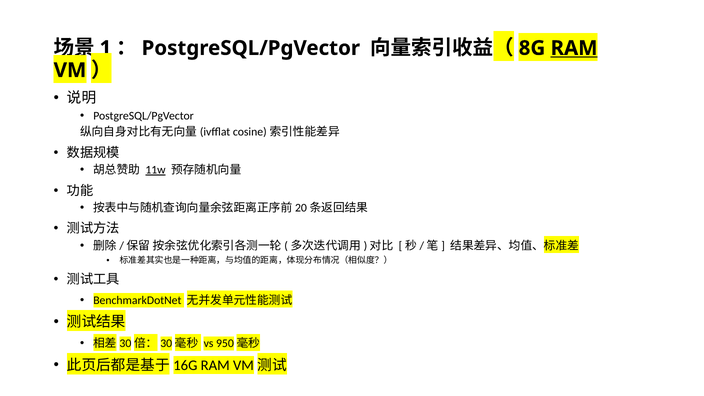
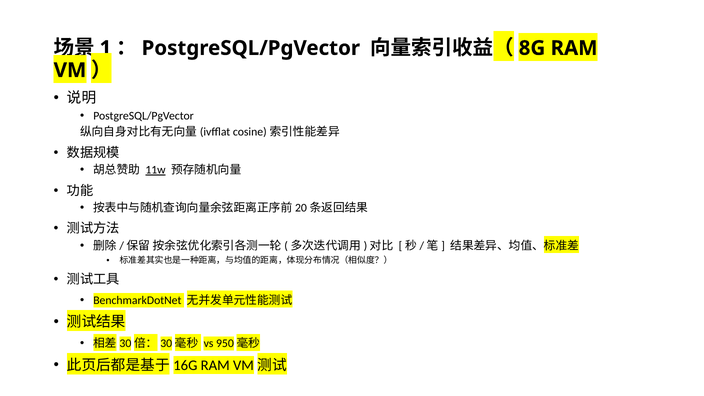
RAM at (574, 48) underline: present -> none
